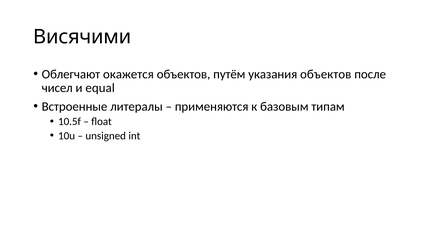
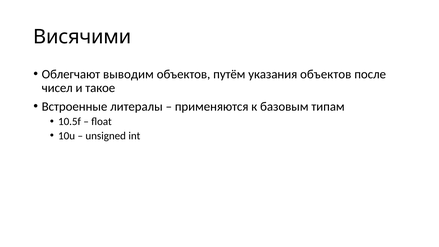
окажется: окажется -> выводим
equal: equal -> такое
